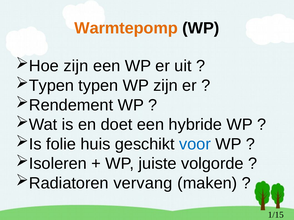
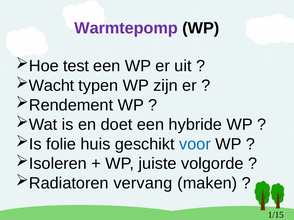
Warmtepomp colour: orange -> purple
Hoe zijn: zijn -> test
Typen at (51, 86): Typen -> Wacht
